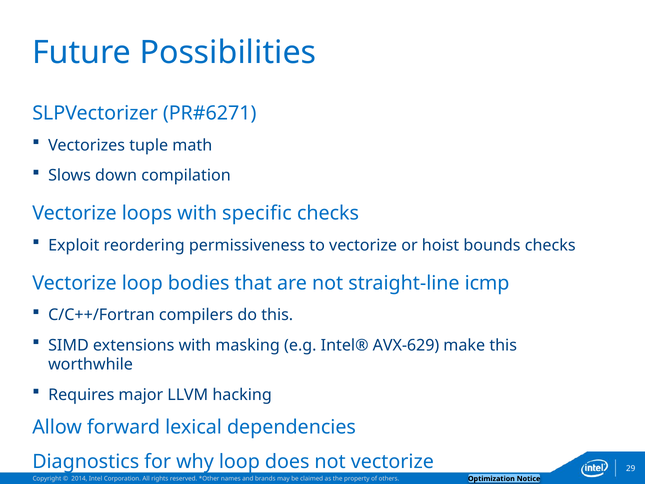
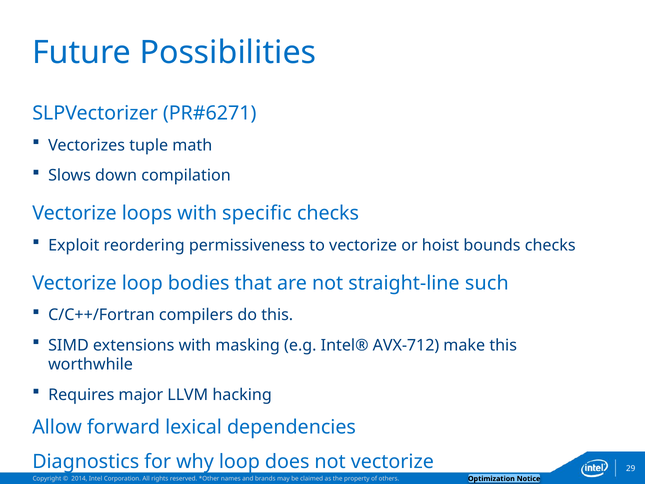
icmp: icmp -> such
AVX-629: AVX-629 -> AVX-712
